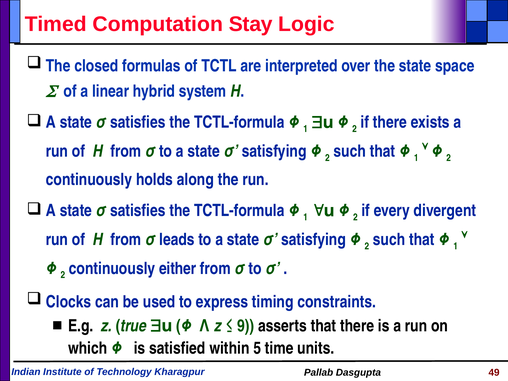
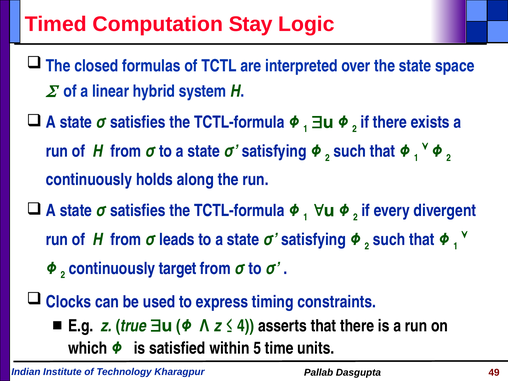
either: either -> target
9: 9 -> 4
